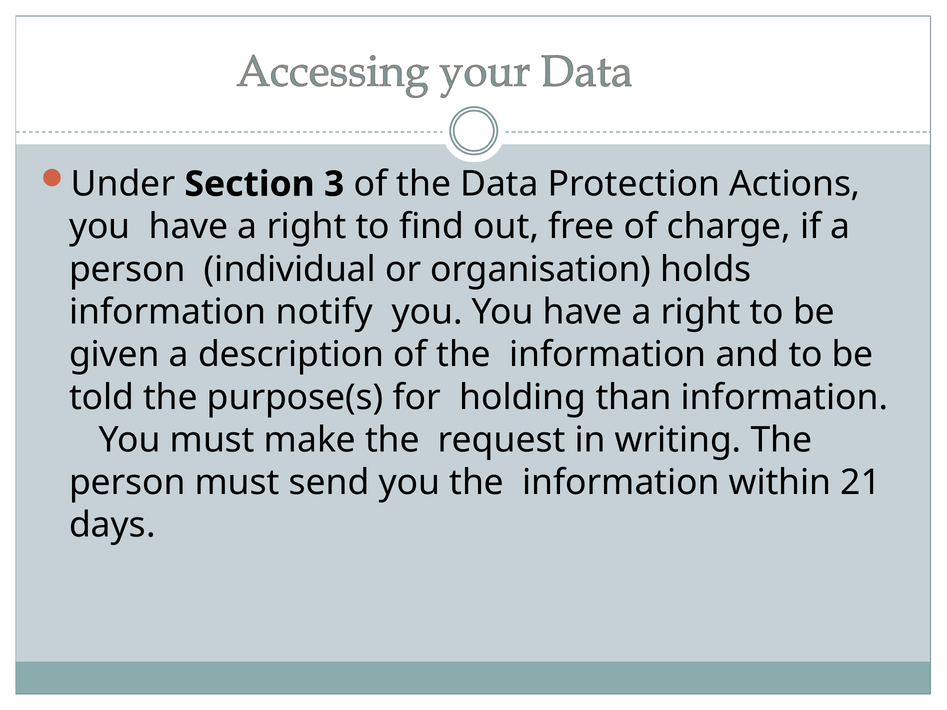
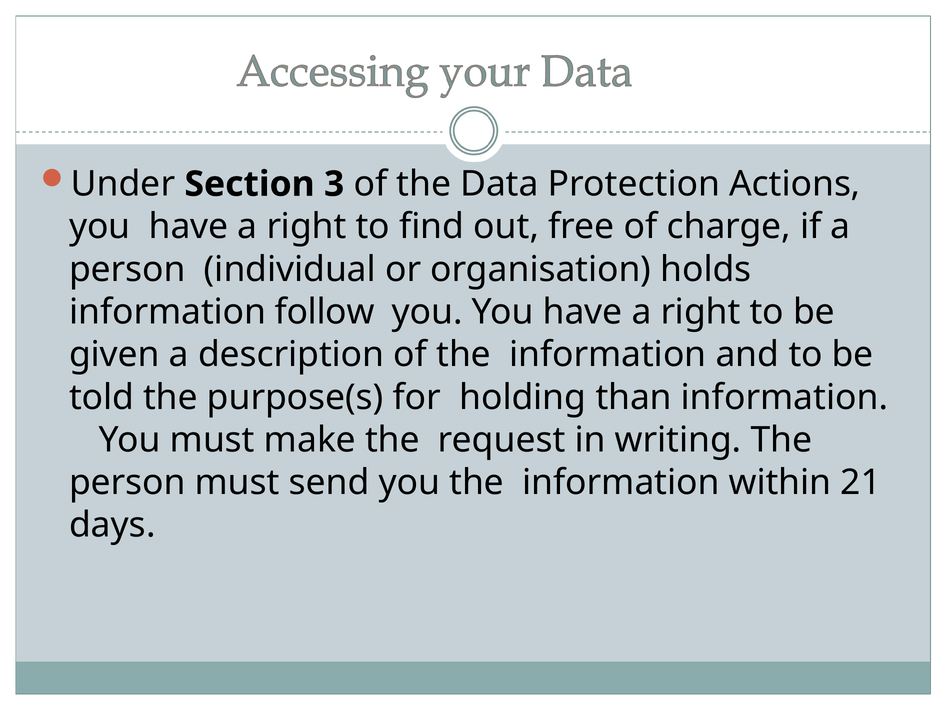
notify: notify -> follow
